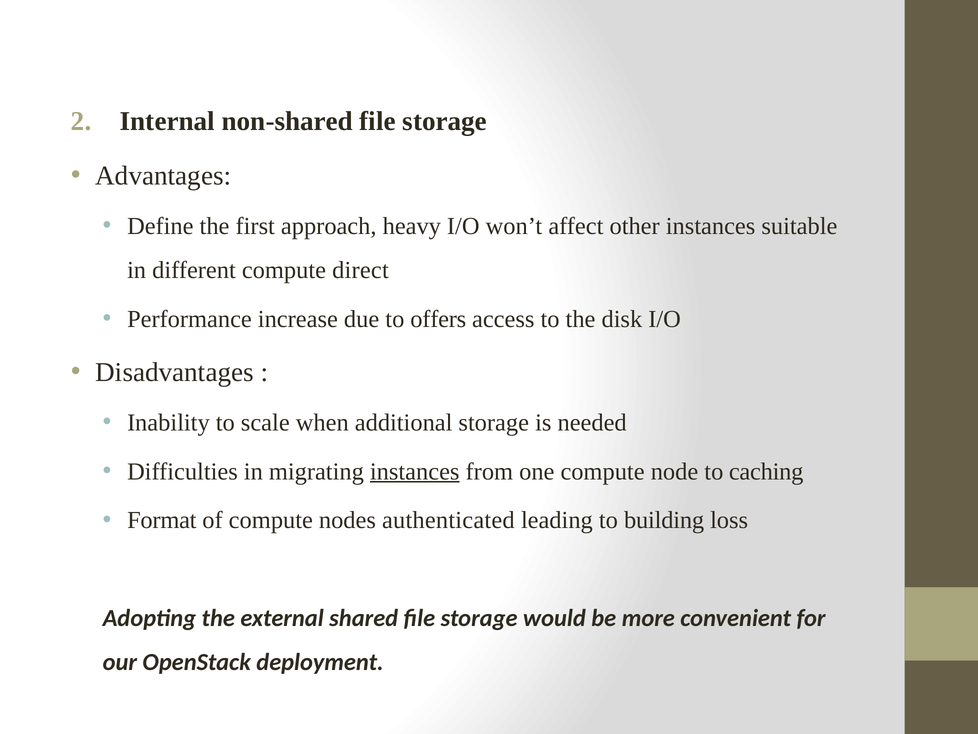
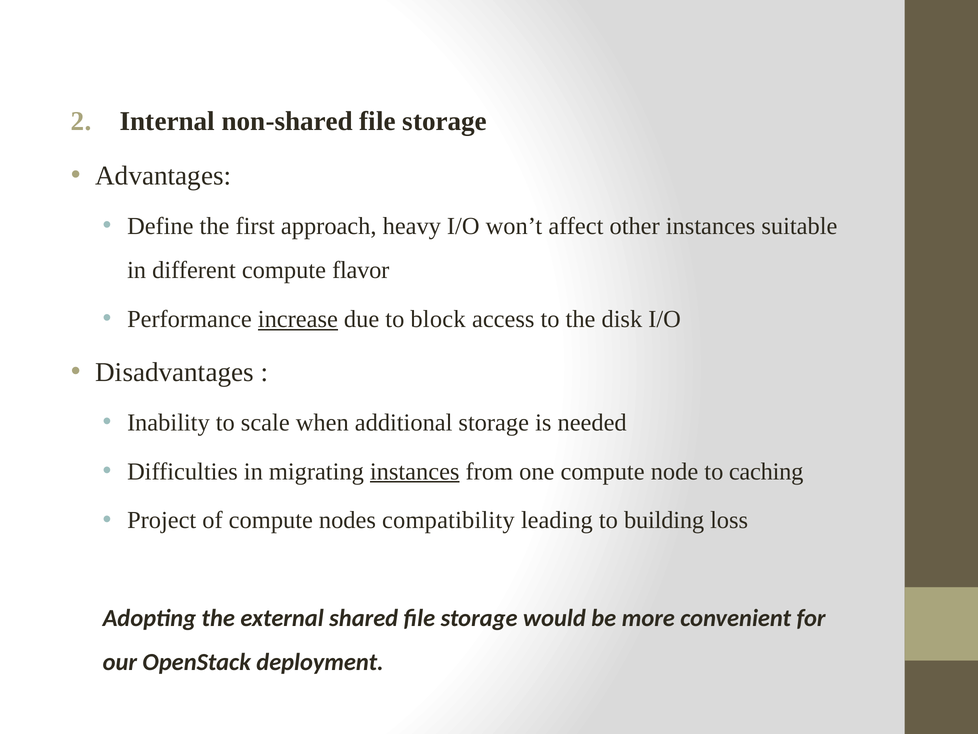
direct: direct -> flavor
increase underline: none -> present
offers: offers -> block
Format: Format -> Project
authenticated: authenticated -> compatibility
